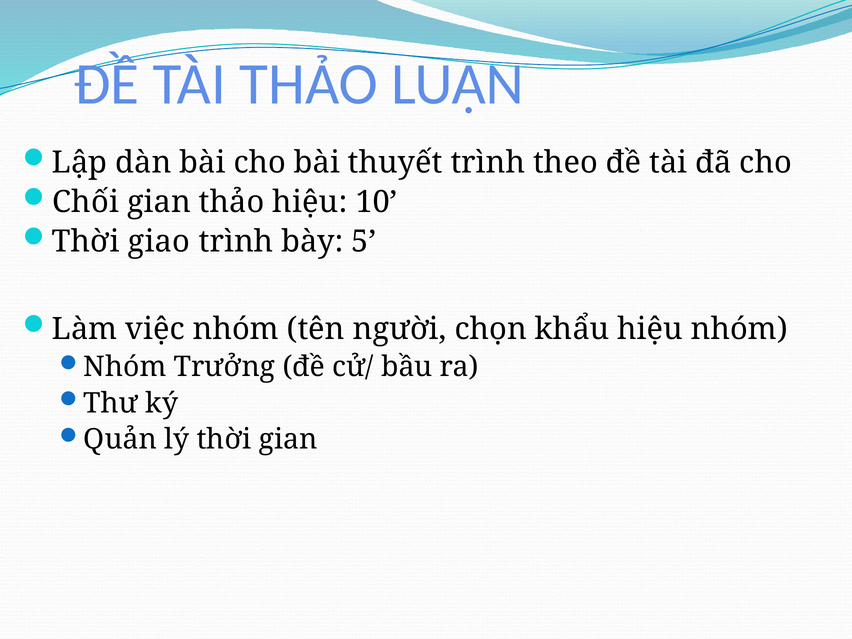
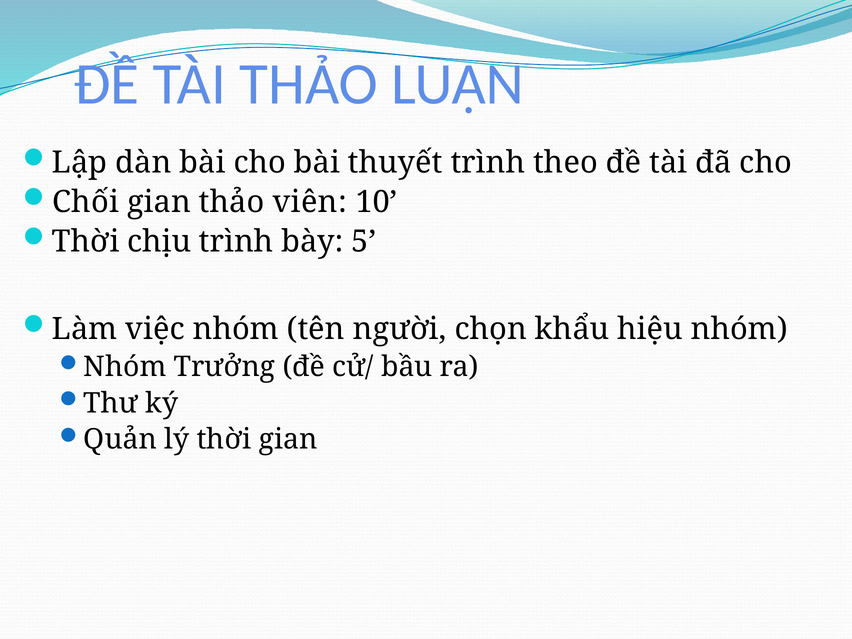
thảo hiệu: hiệu -> viên
giao: giao -> chịu
